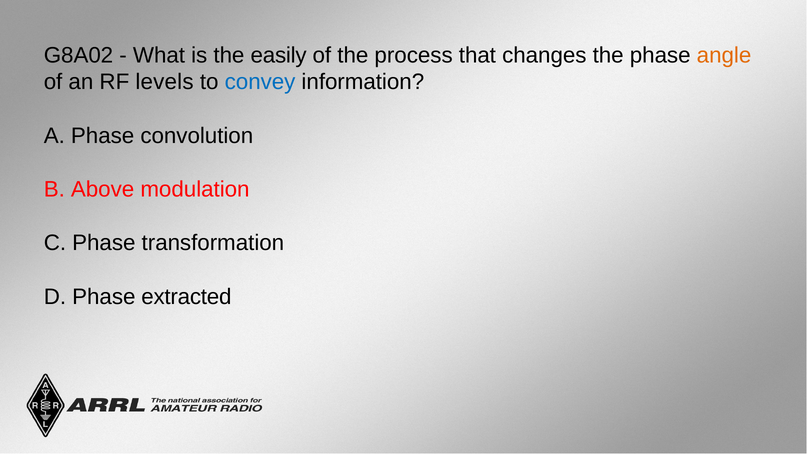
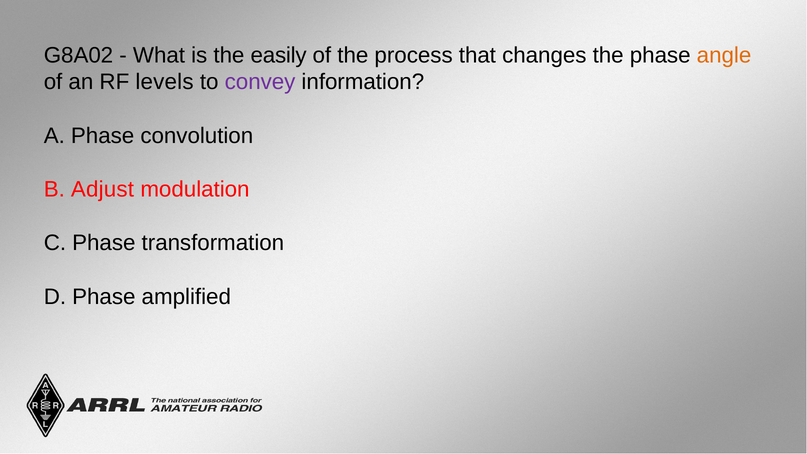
convey colour: blue -> purple
Above: Above -> Adjust
extracted: extracted -> amplified
